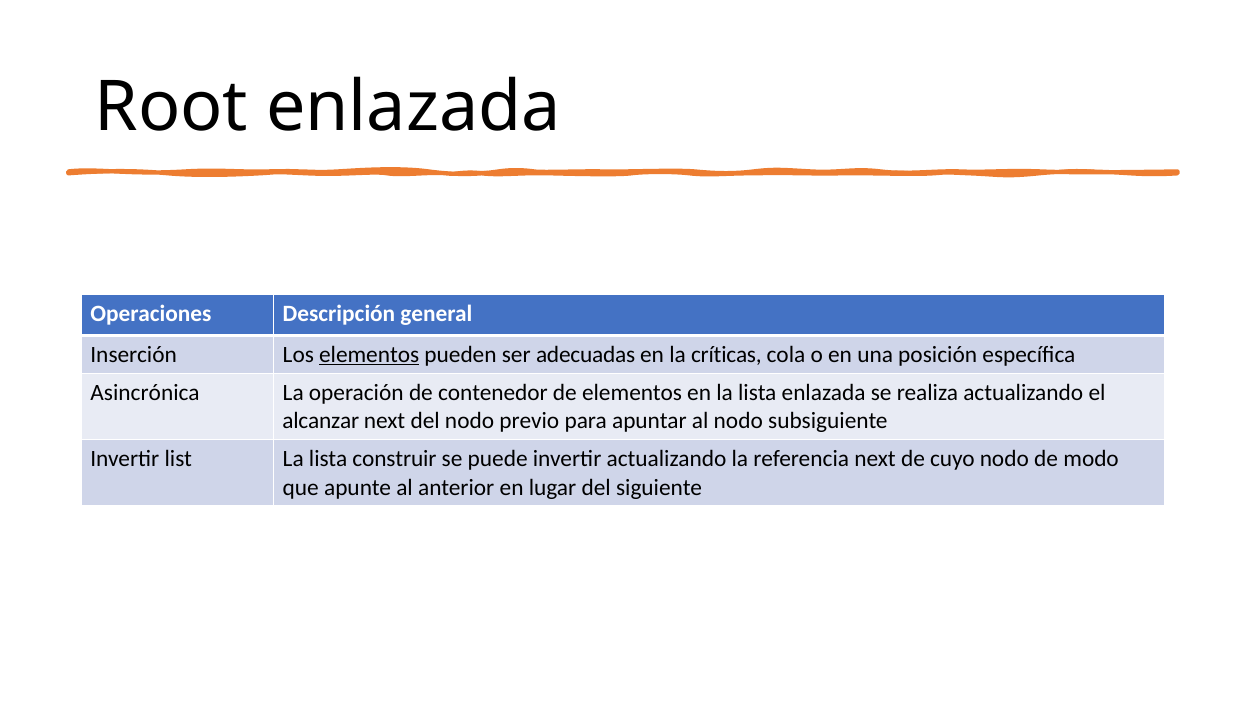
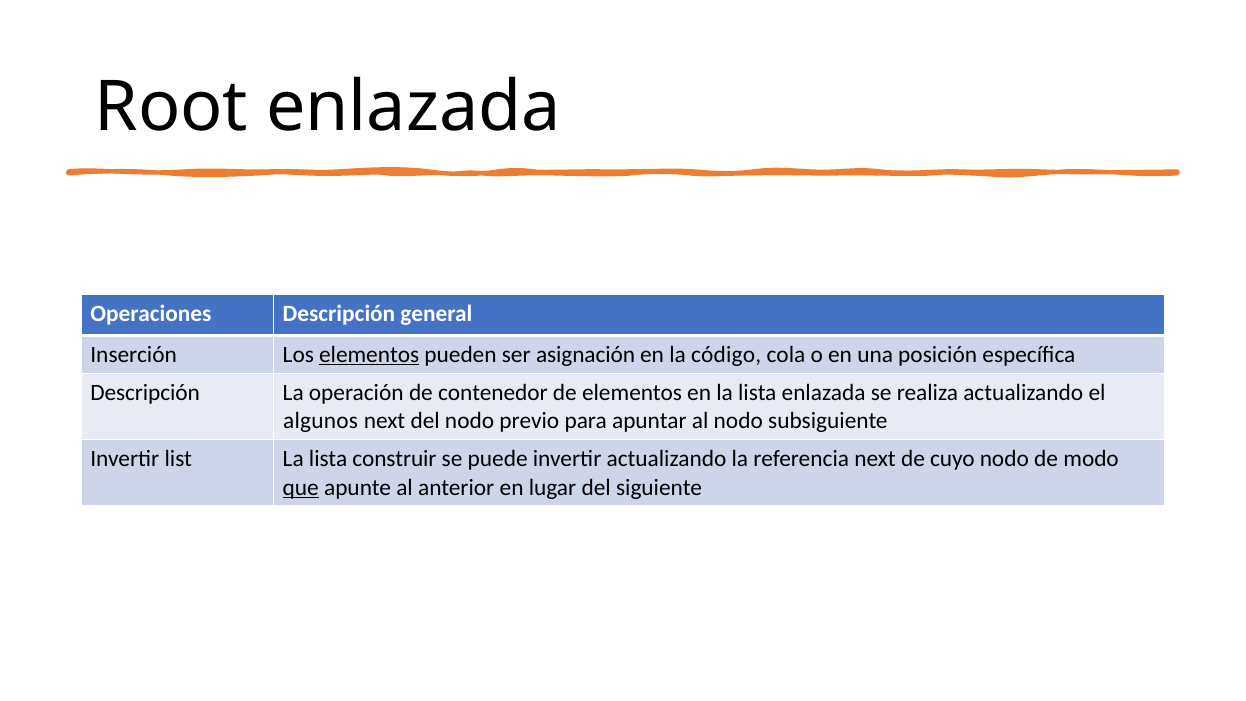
adecuadas: adecuadas -> asignación
críticas: críticas -> código
Asincrónica at (145, 392): Asincrónica -> Descripción
alcanzar: alcanzar -> algunos
que underline: none -> present
